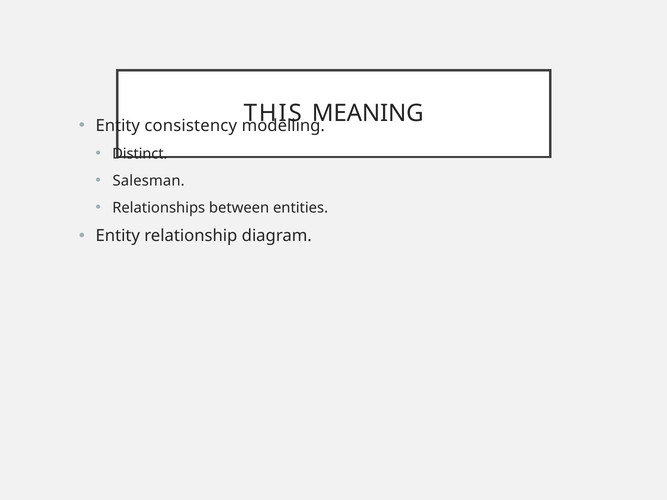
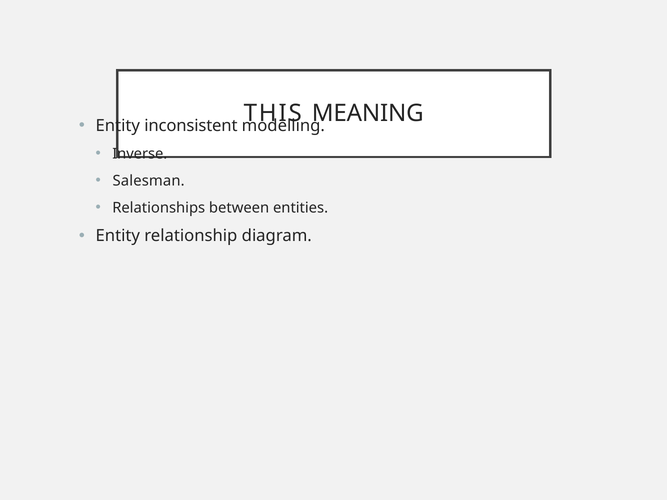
consistency: consistency -> inconsistent
Distinct: Distinct -> Inverse
